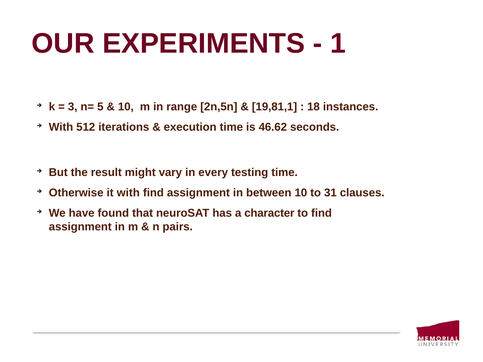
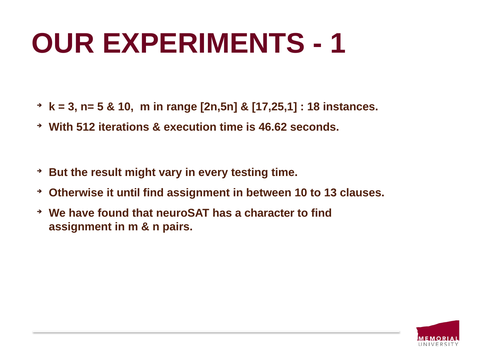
19,81,1: 19,81,1 -> 17,25,1
it with: with -> until
31: 31 -> 13
